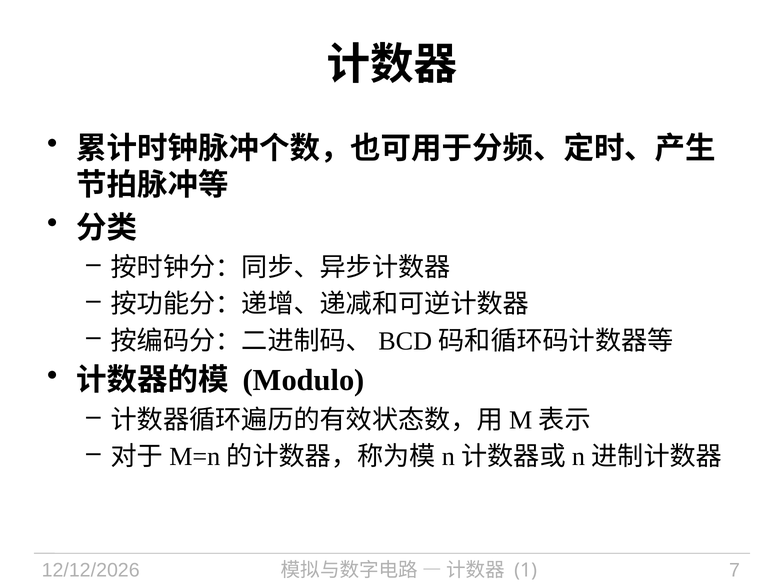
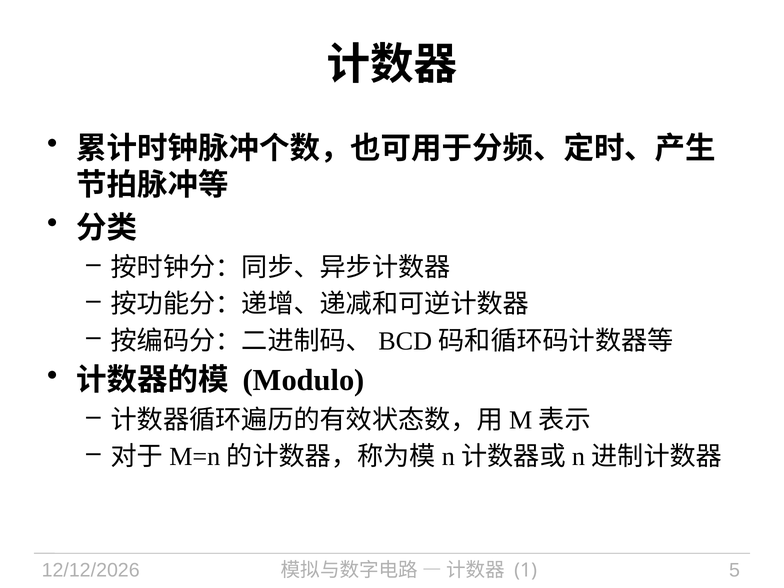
7: 7 -> 5
